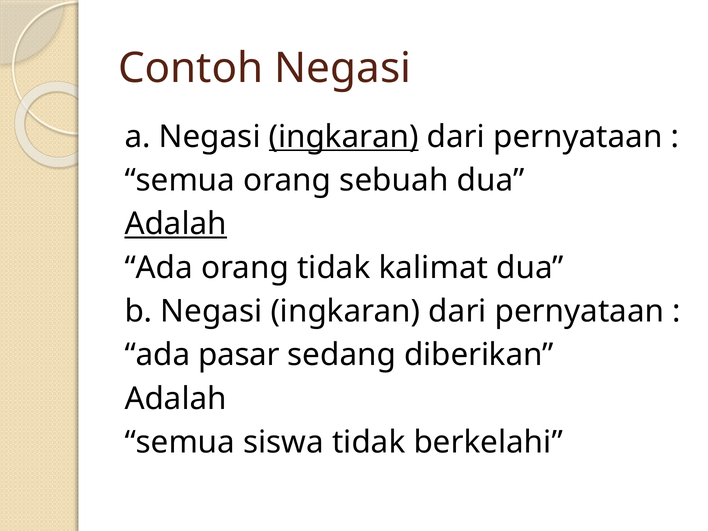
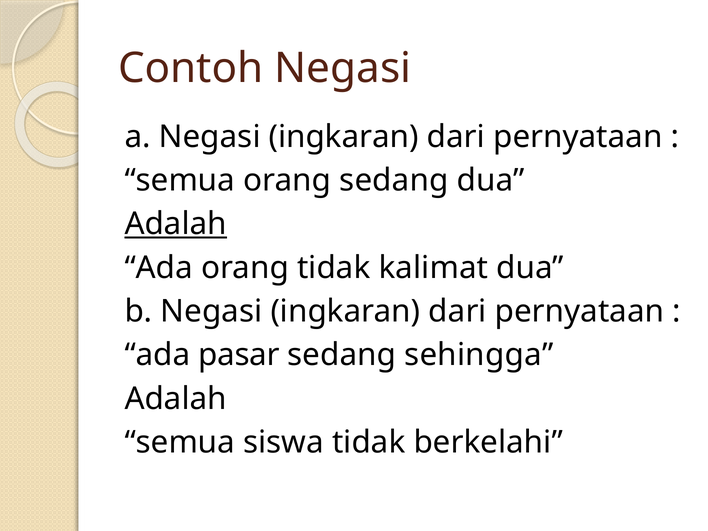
ingkaran at (344, 137) underline: present -> none
orang sebuah: sebuah -> sedang
diberikan: diberikan -> sehingga
